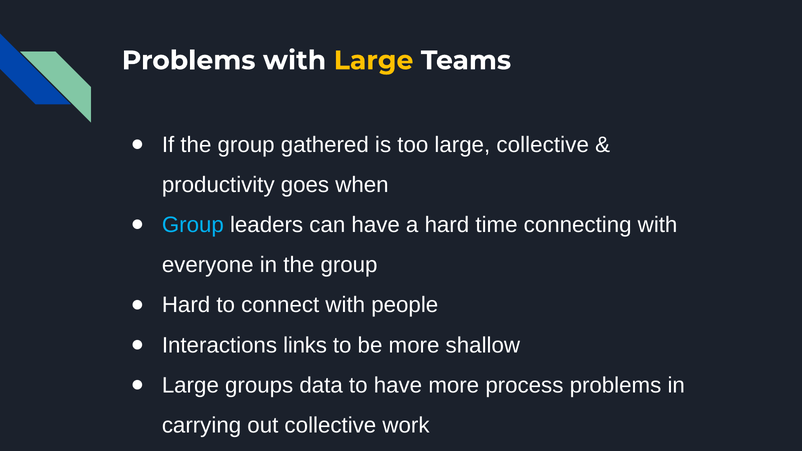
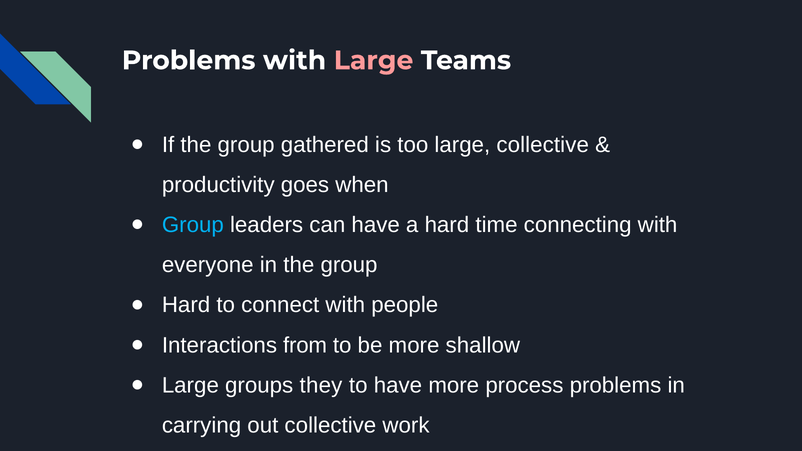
Large at (374, 60) colour: yellow -> pink
links: links -> from
data: data -> they
